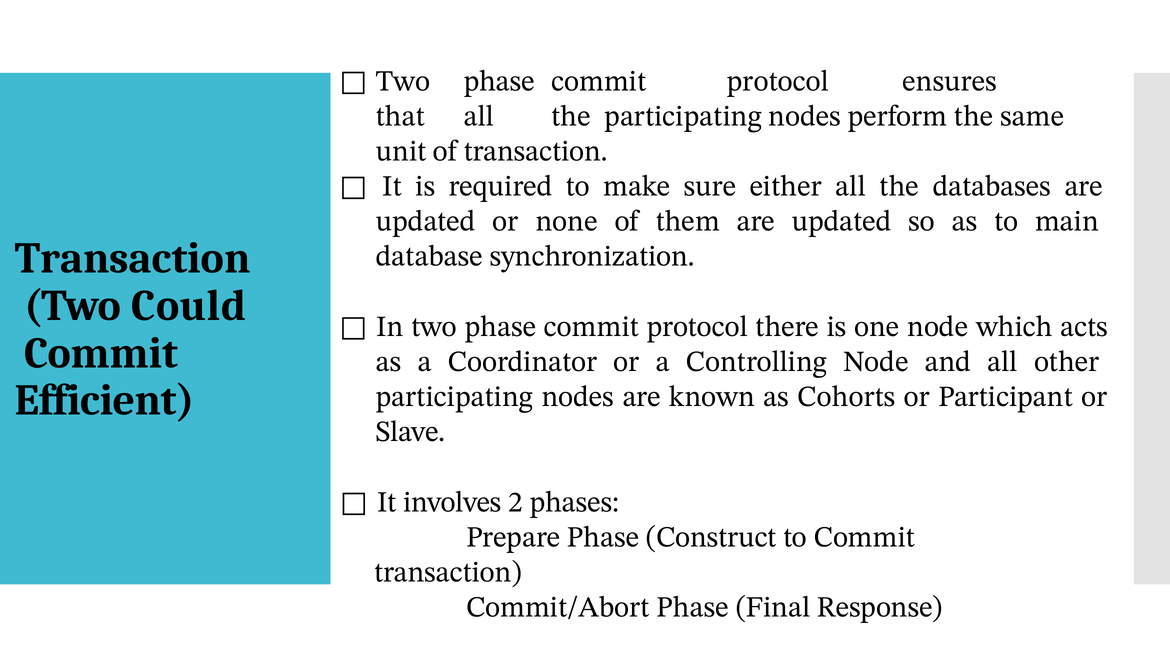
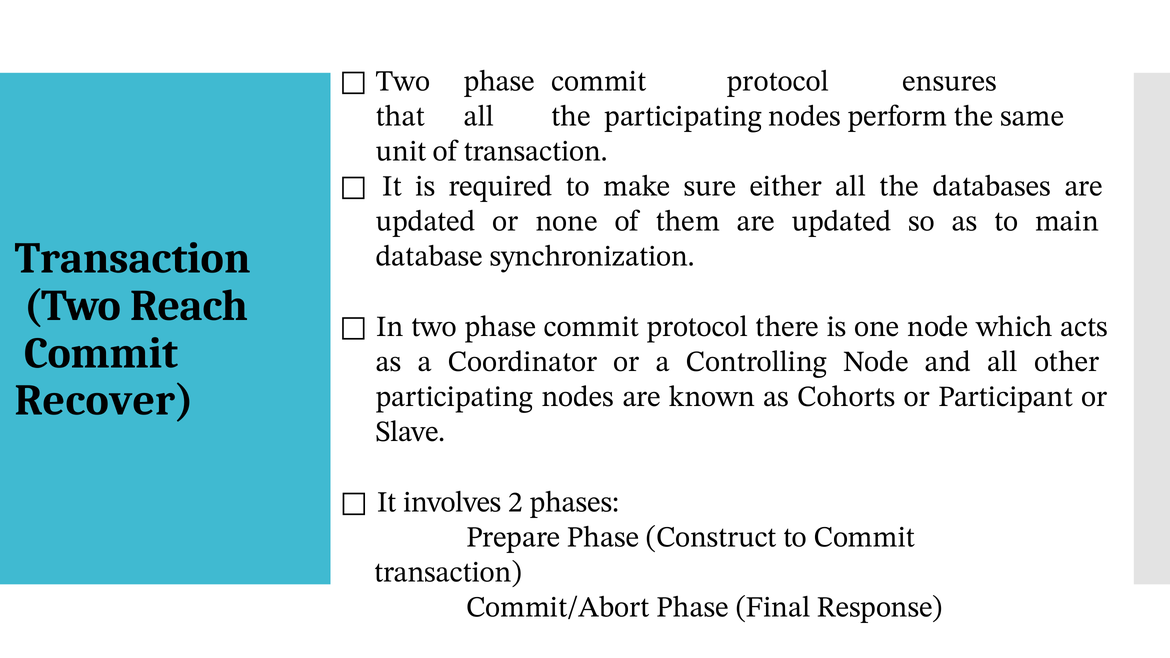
Could: Could -> Reach
Efficient: Efficient -> Recover
